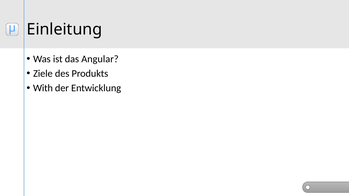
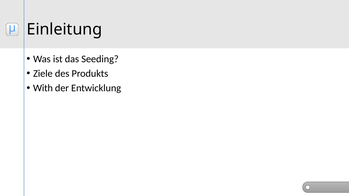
Angular: Angular -> Seeding
